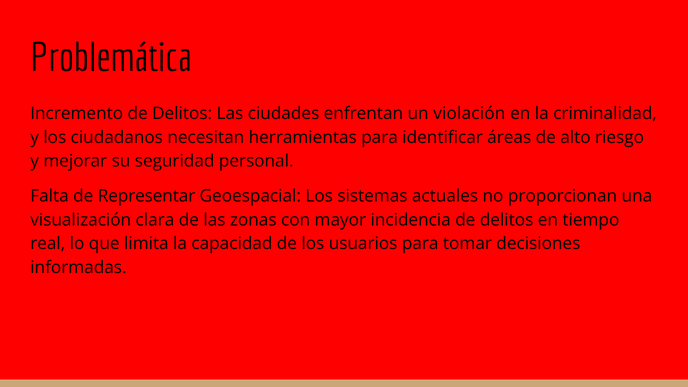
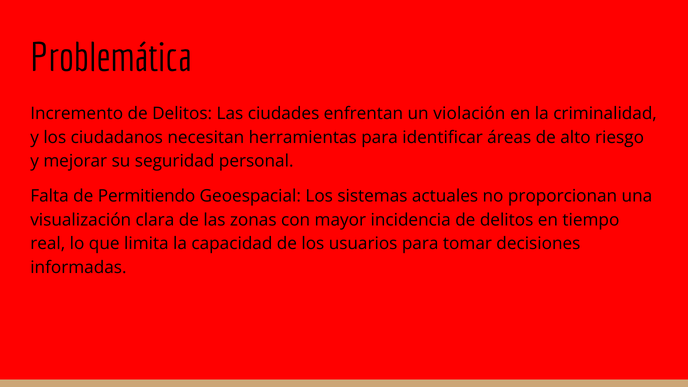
Representar: Representar -> Permitiendo
